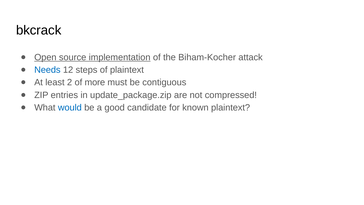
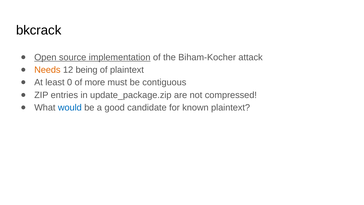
Needs colour: blue -> orange
steps: steps -> being
2: 2 -> 0
